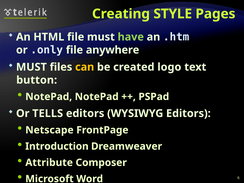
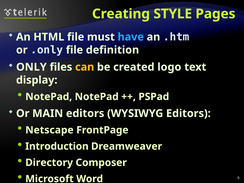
have colour: light green -> light blue
anywhere: anywhere -> definition
MUST at (31, 67): MUST -> ONLY
button: button -> display
TELLS: TELLS -> MAIN
Attribute: Attribute -> Directory
